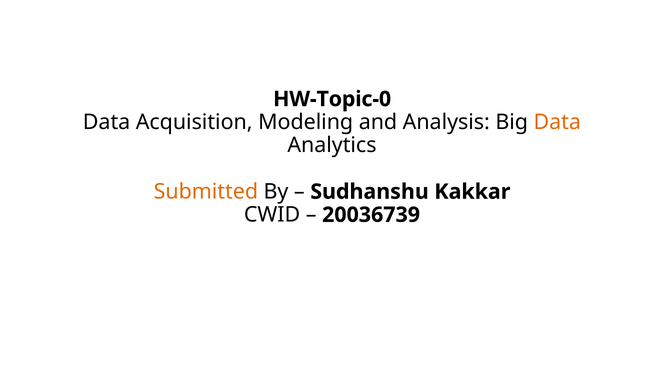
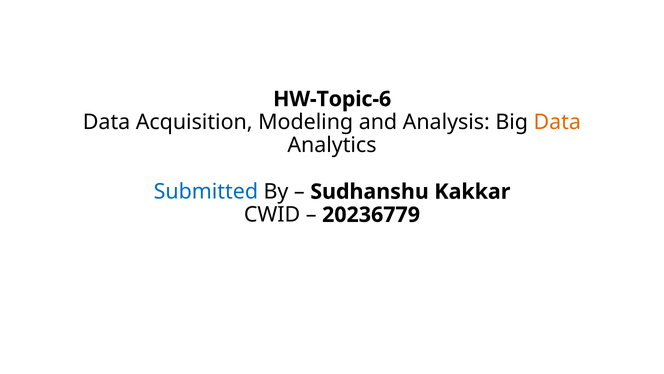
HW-Topic-0: HW-Topic-0 -> HW-Topic-6
Submitted colour: orange -> blue
20036739: 20036739 -> 20236779
